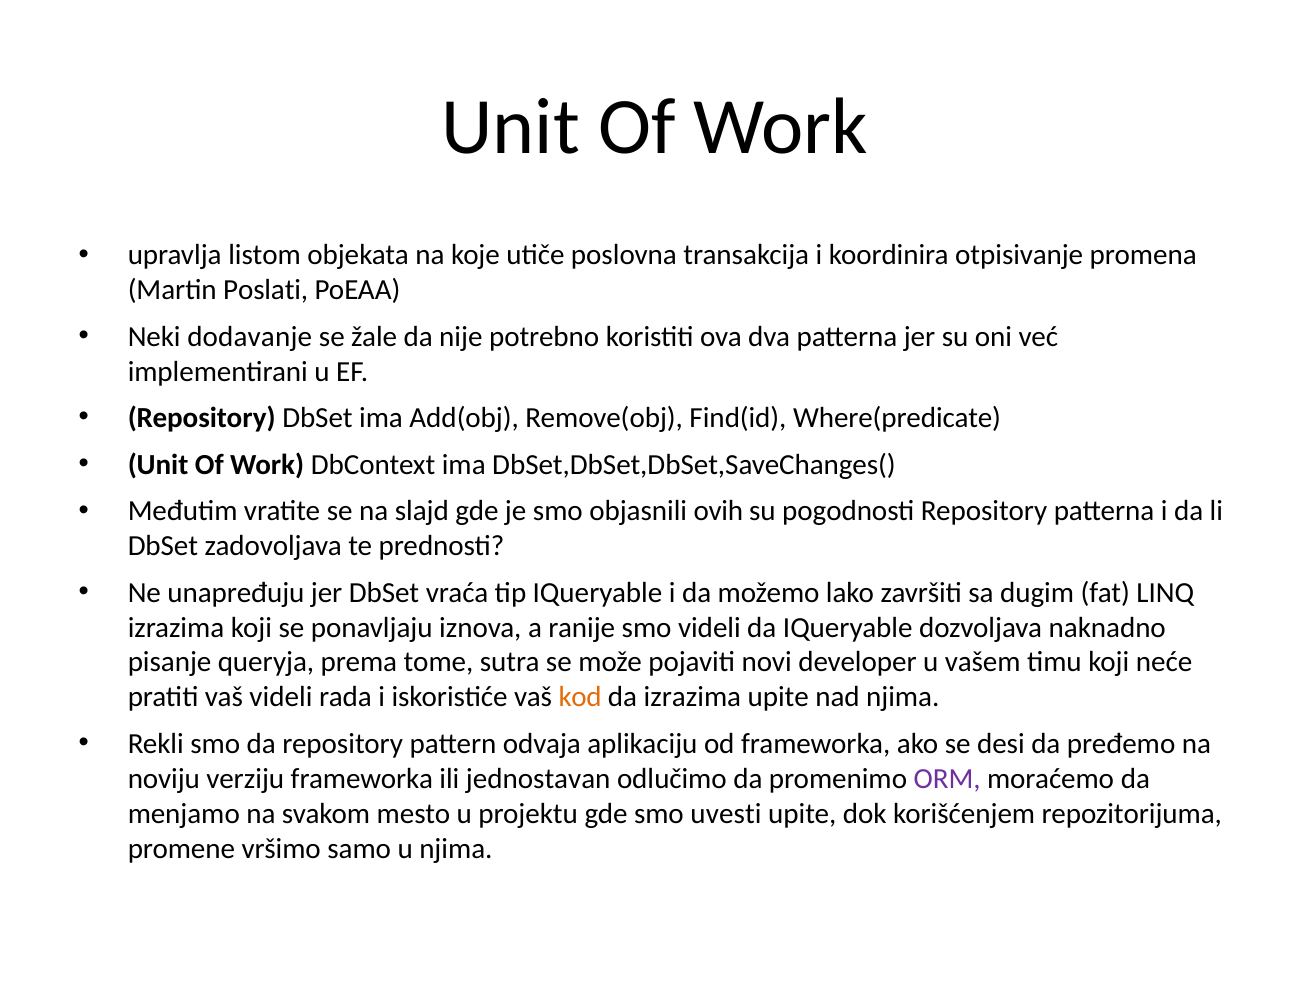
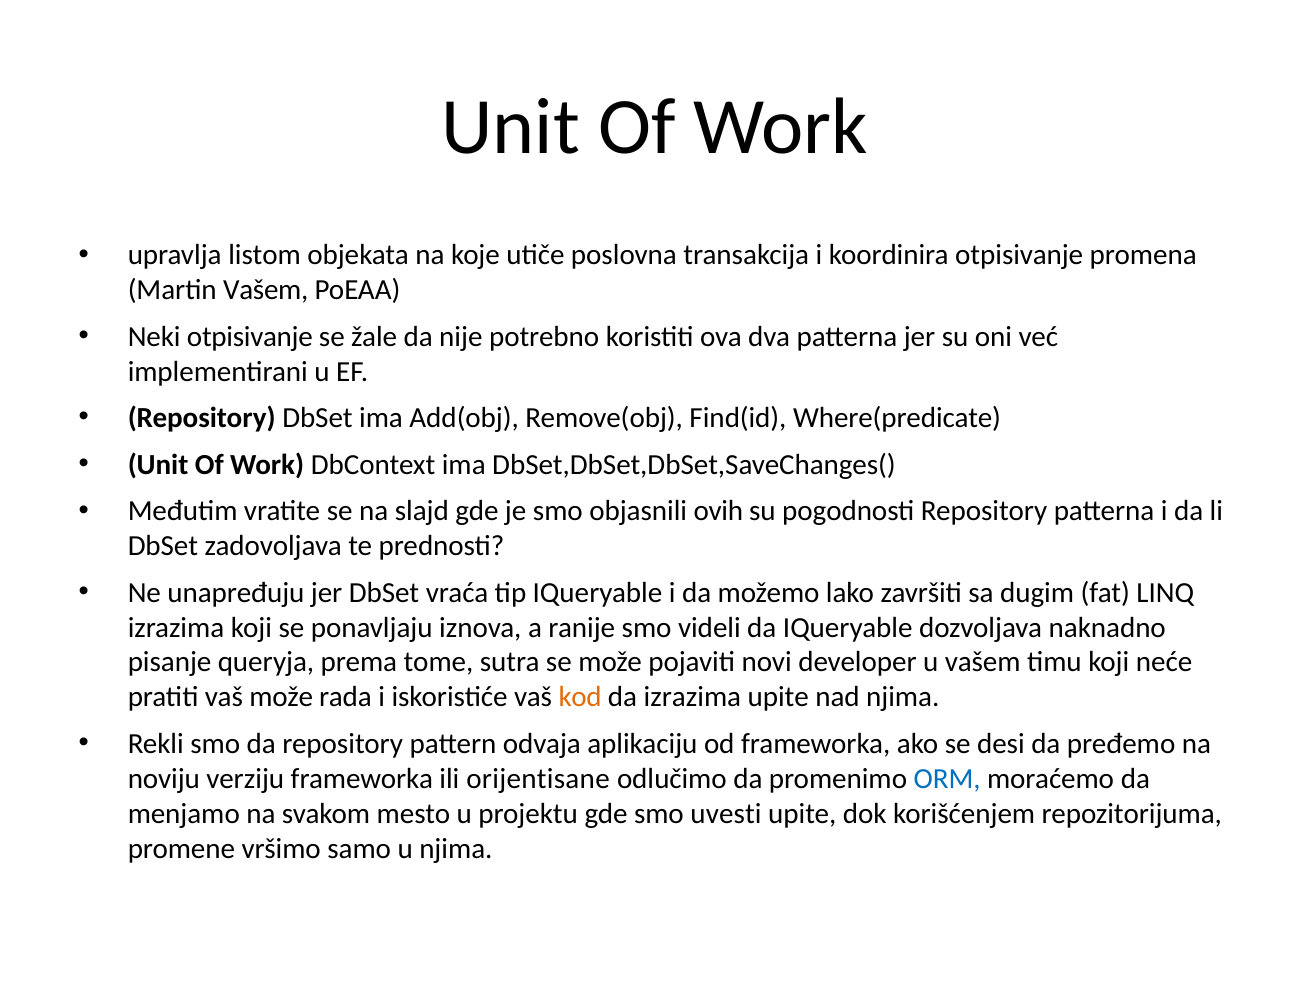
Martin Poslati: Poslati -> Vašem
Neki dodavanje: dodavanje -> otpisivanje
vaš videli: videli -> može
jednostavan: jednostavan -> orijentisane
ORM colour: purple -> blue
